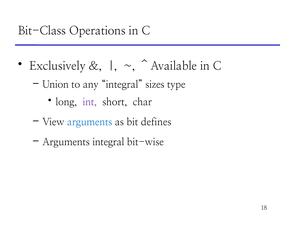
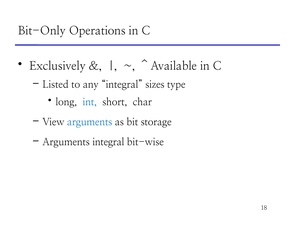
Bit-Class: Bit-Class -> Bit-Only
Union: Union -> Listed
int colour: purple -> blue
defines: defines -> storage
